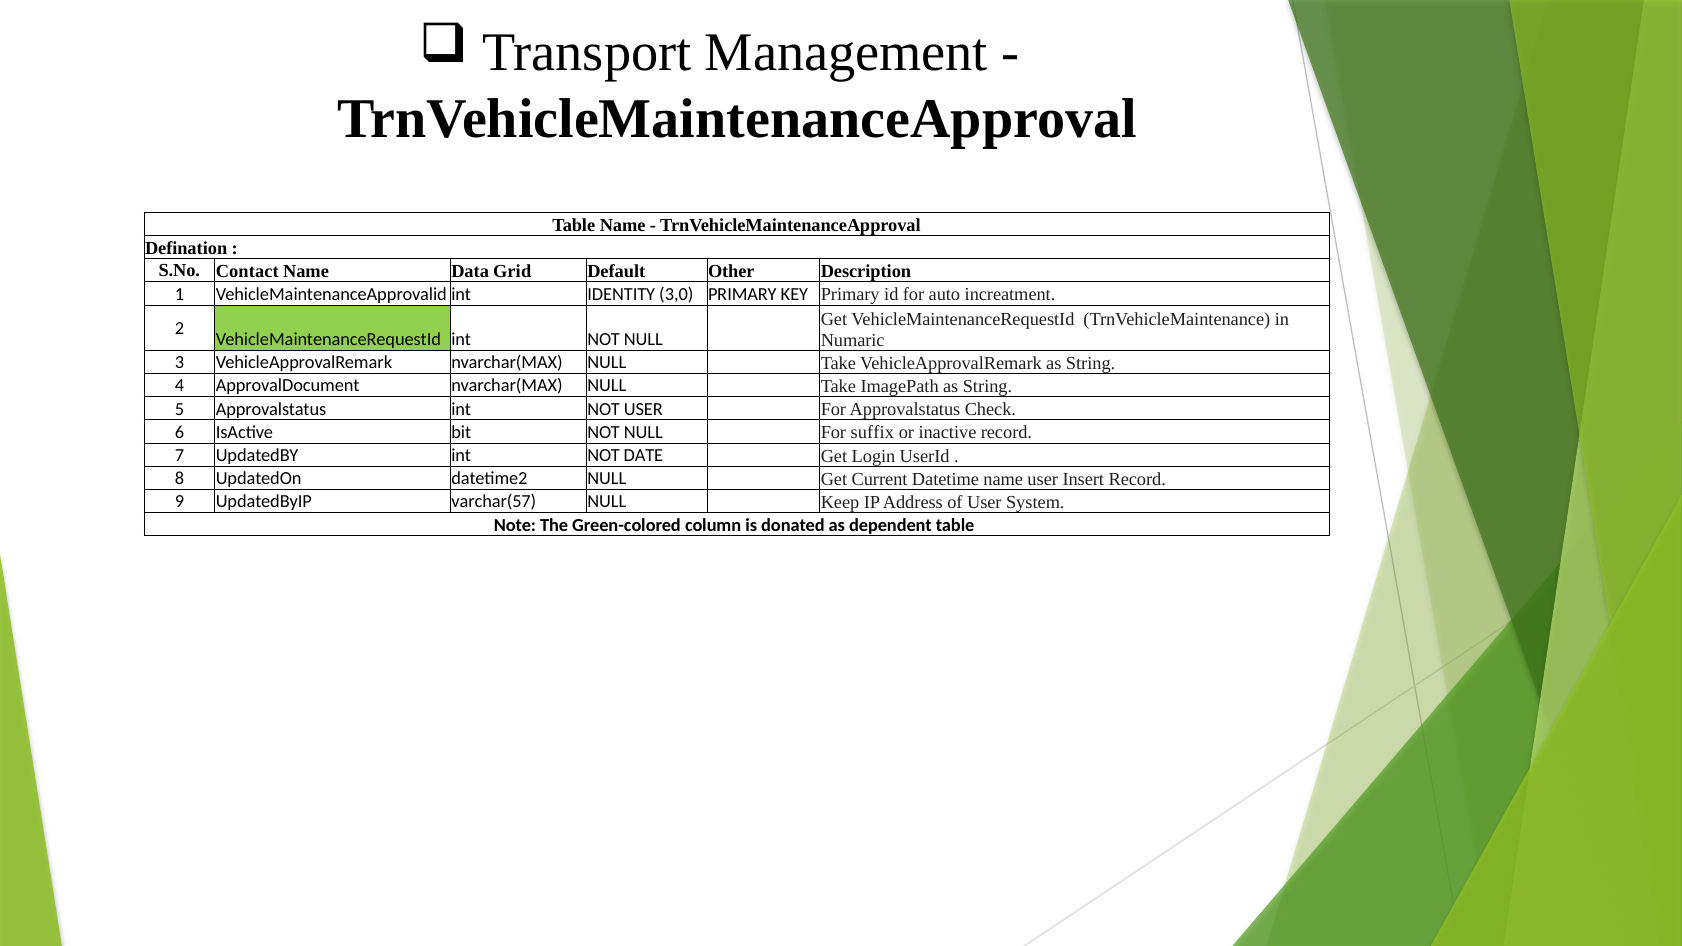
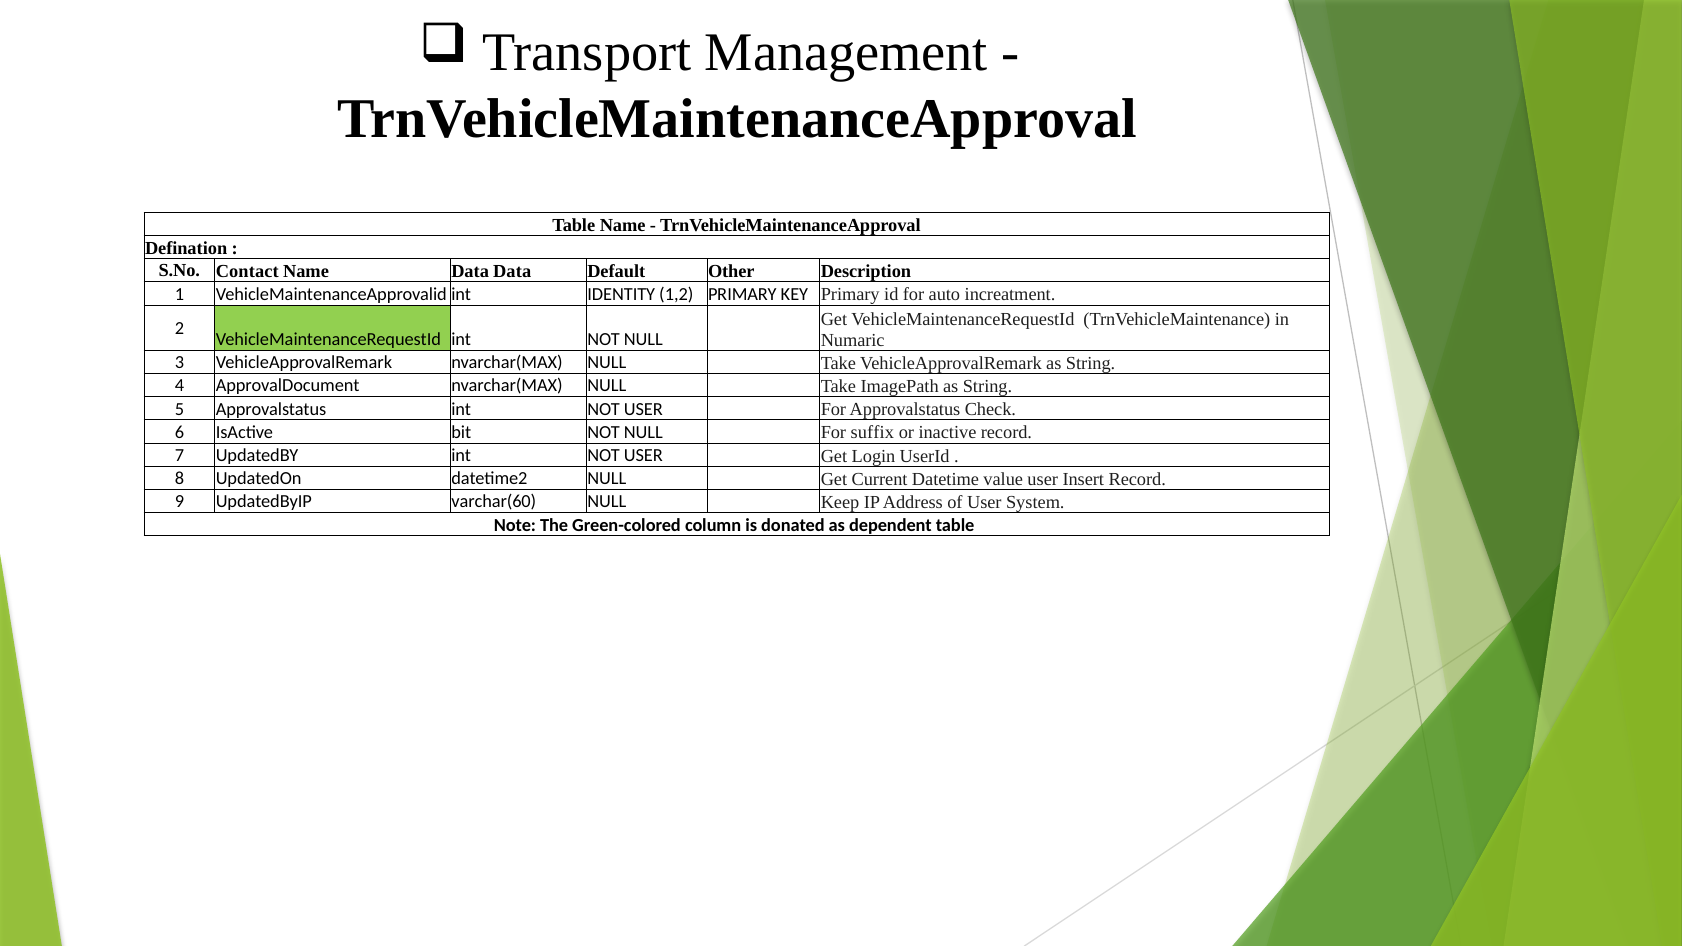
Data Grid: Grid -> Data
3,0: 3,0 -> 1,2
UpdatedBY int NOT DATE: DATE -> USER
Datetime name: name -> value
varchar(57: varchar(57 -> varchar(60
